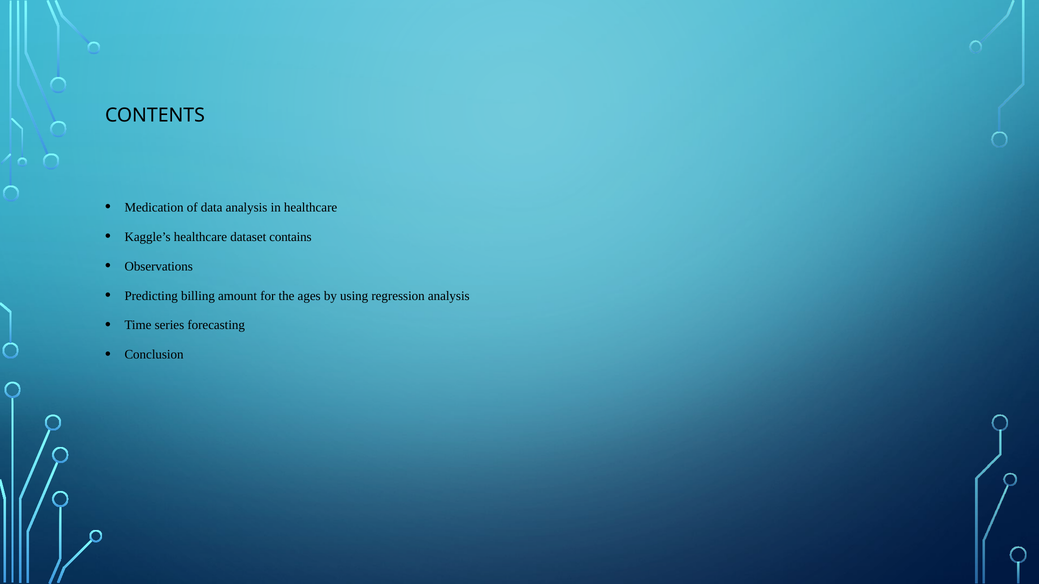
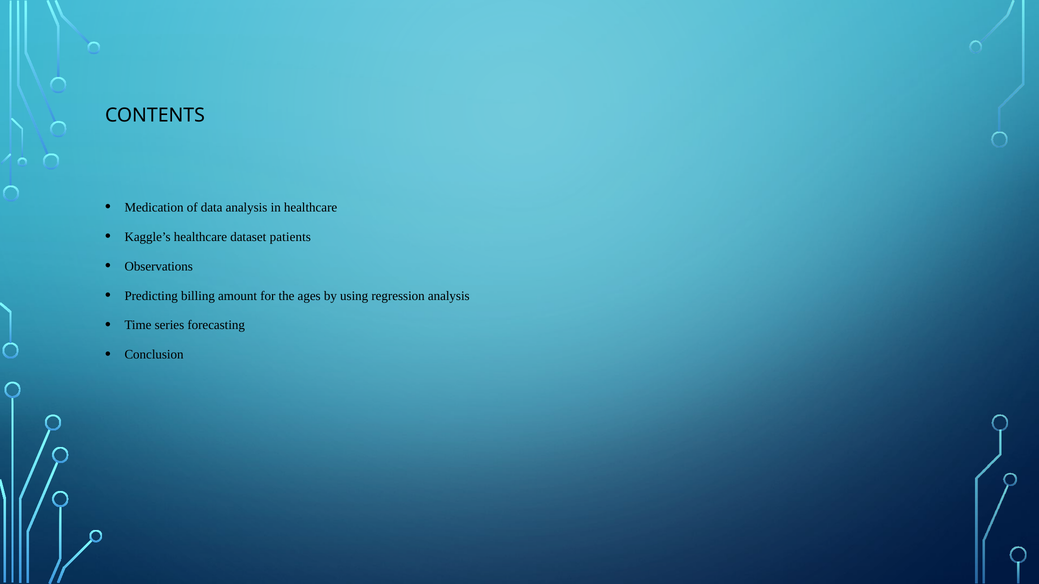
contains: contains -> patients
